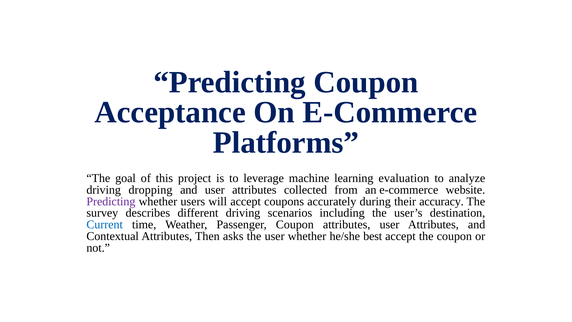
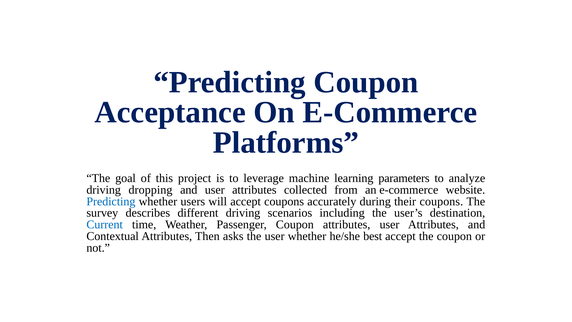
evaluation: evaluation -> parameters
Predicting at (111, 201) colour: purple -> blue
their accuracy: accuracy -> coupons
